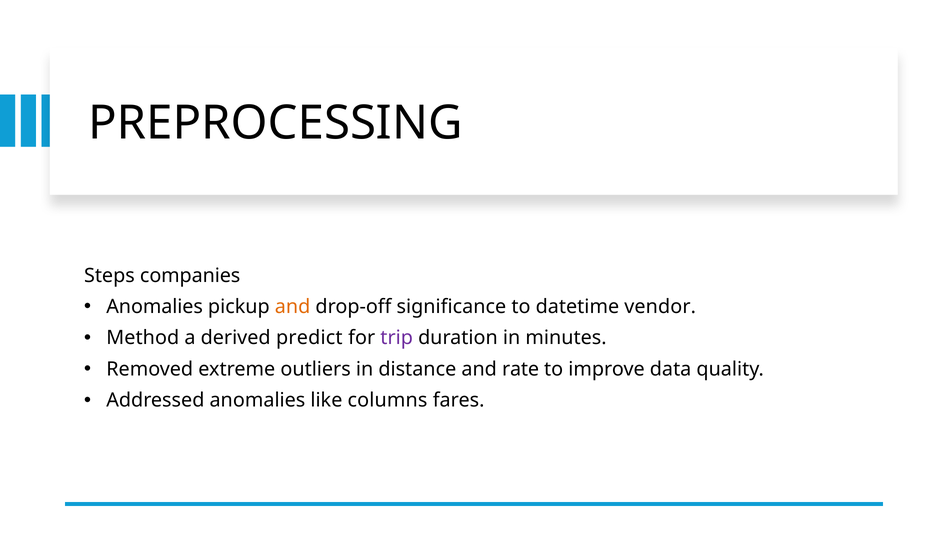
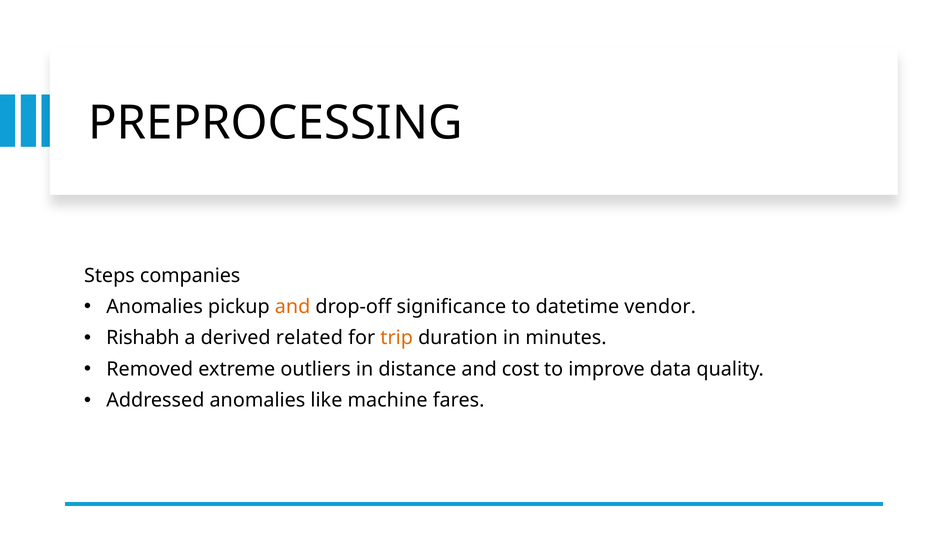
Method: Method -> Rishabh
predict: predict -> related
trip colour: purple -> orange
rate: rate -> cost
columns: columns -> machine
